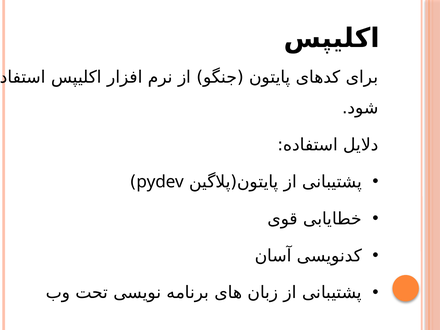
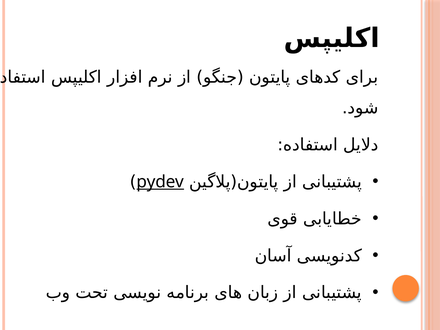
pydev underline: none -> present
